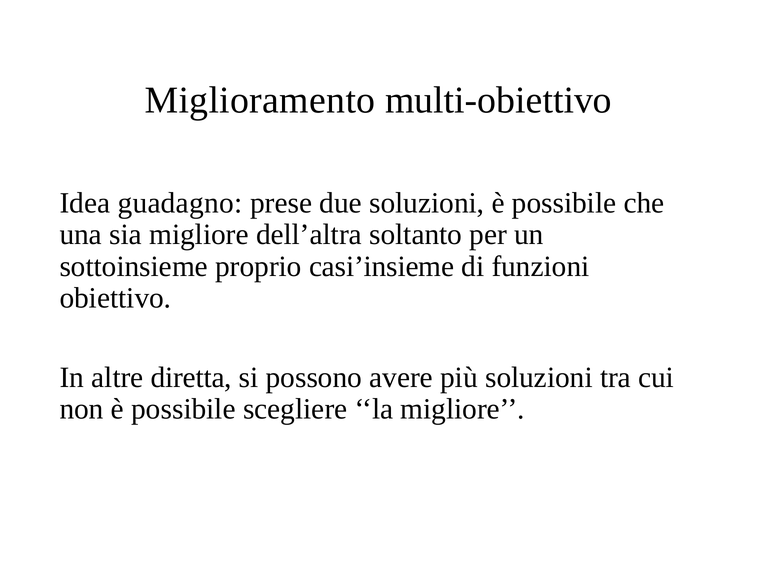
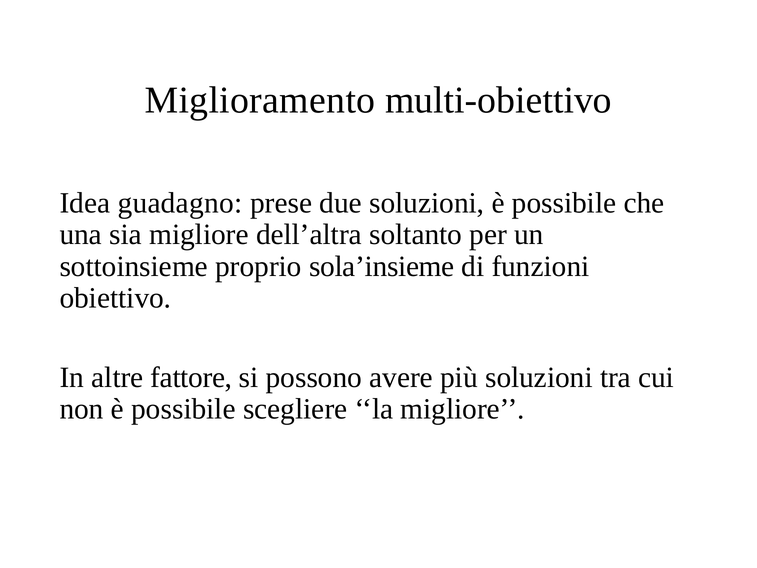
casi’insieme: casi’insieme -> sola’insieme
diretta: diretta -> fattore
